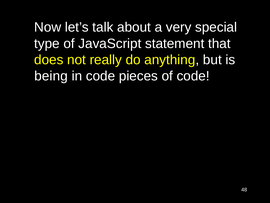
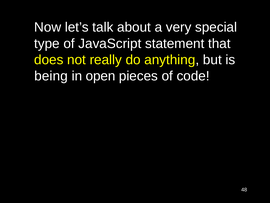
in code: code -> open
